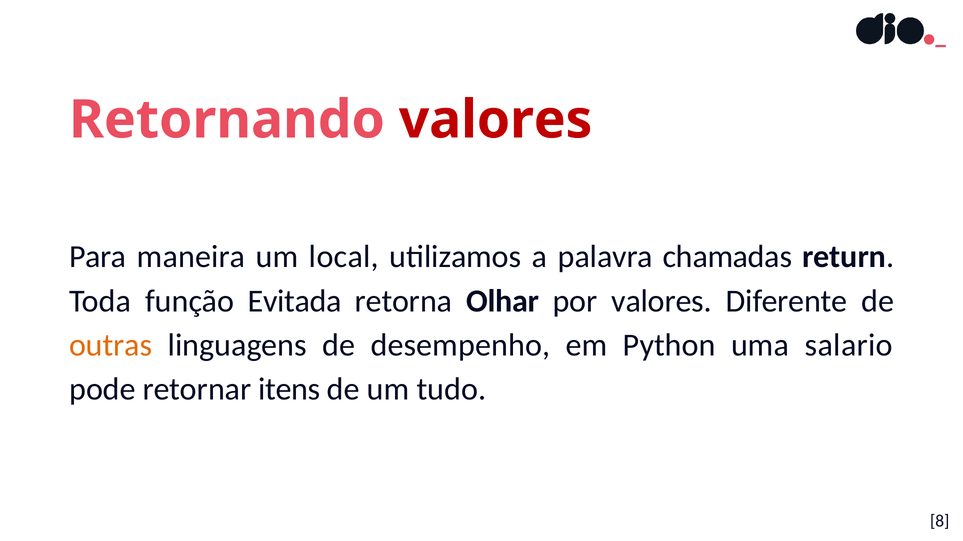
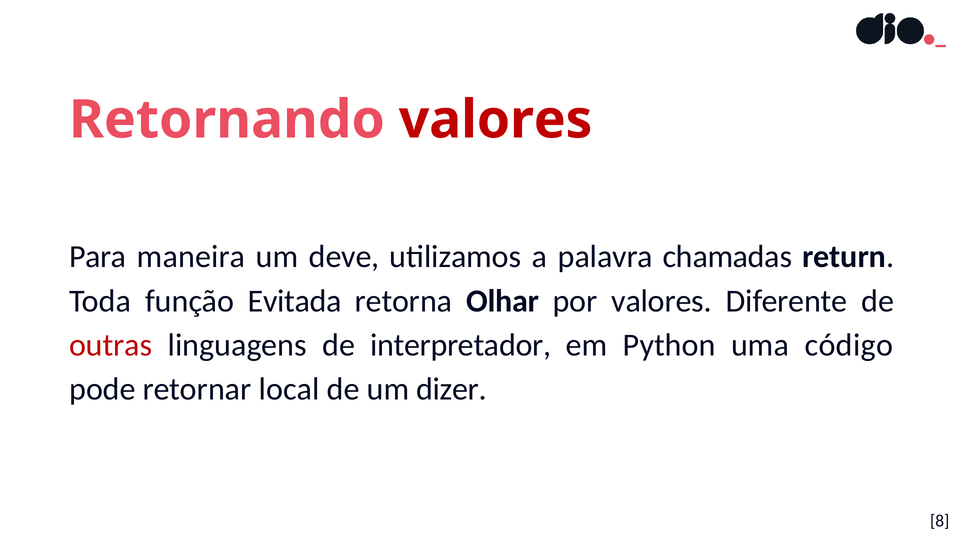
local: local -> deve
outras colour: orange -> red
desempenho: desempenho -> interpretador
salario: salario -> código
itens: itens -> local
tudo: tudo -> dizer
